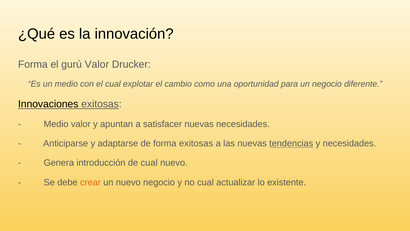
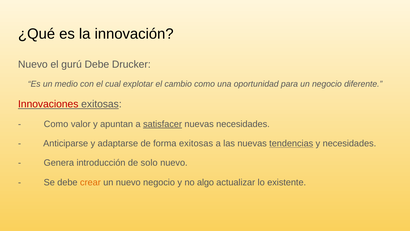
Forma at (33, 64): Forma -> Nuevo
gurú Valor: Valor -> Debe
Innovaciones colour: black -> red
Medio at (56, 124): Medio -> Como
satisfacer underline: none -> present
de cual: cual -> solo
no cual: cual -> algo
